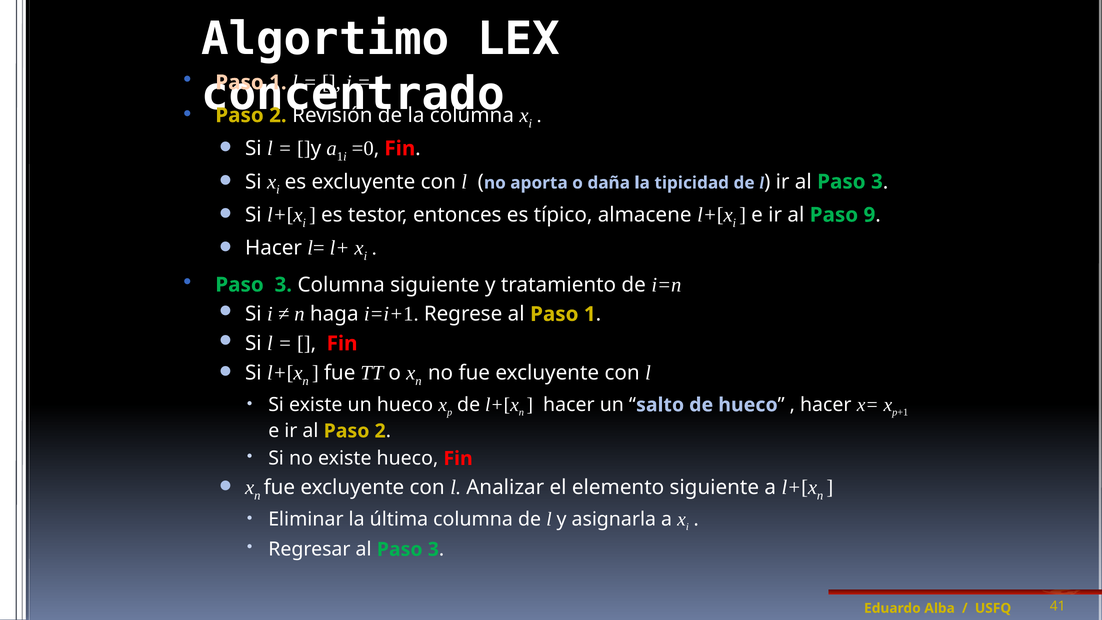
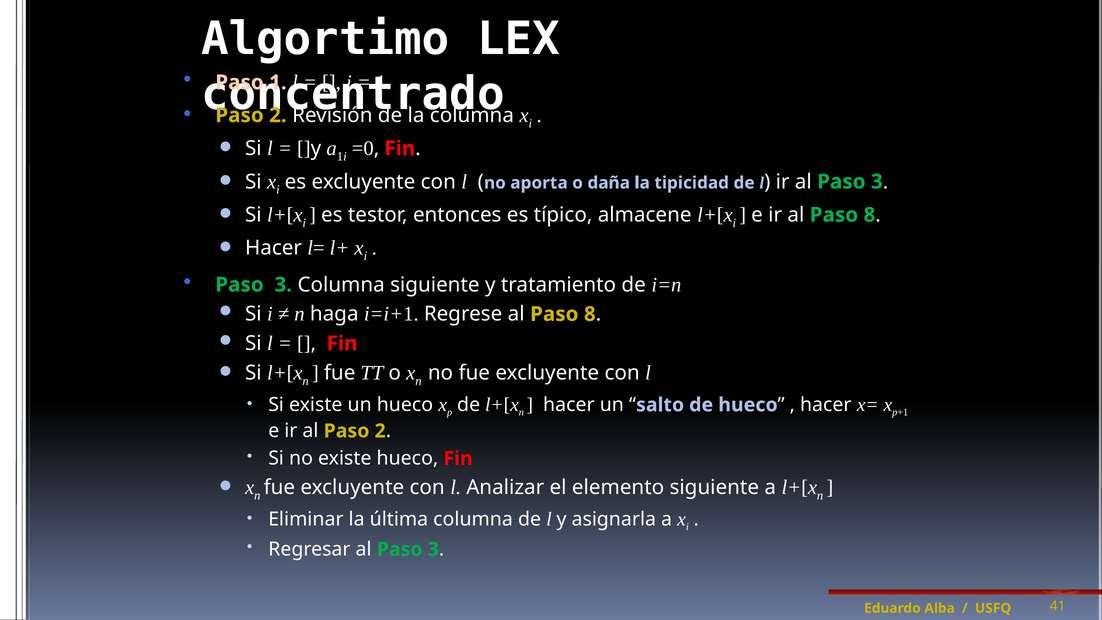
ir al Paso 9: 9 -> 8
Regrese al Paso 1: 1 -> 8
